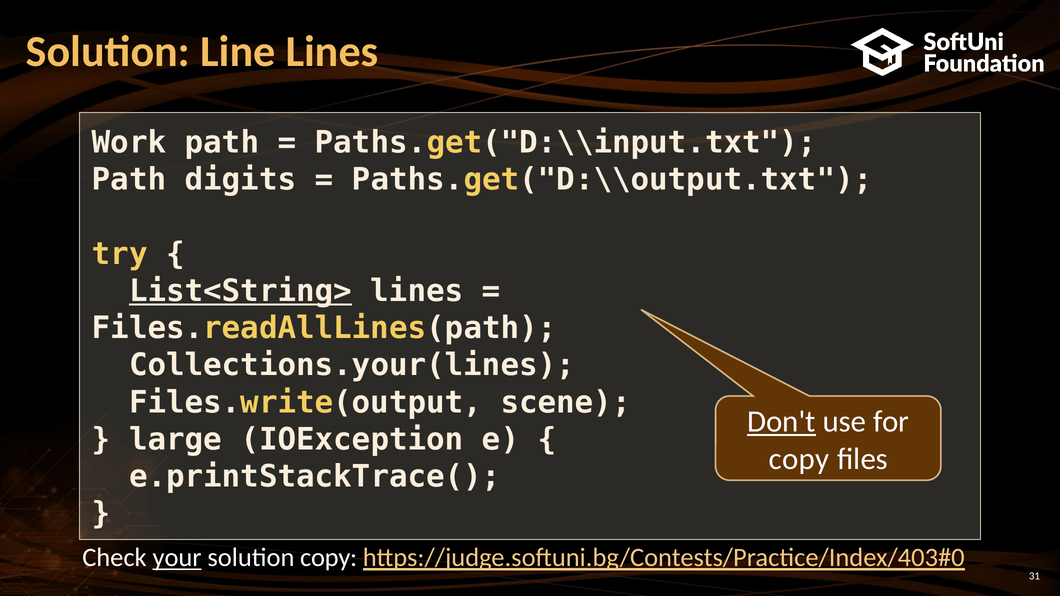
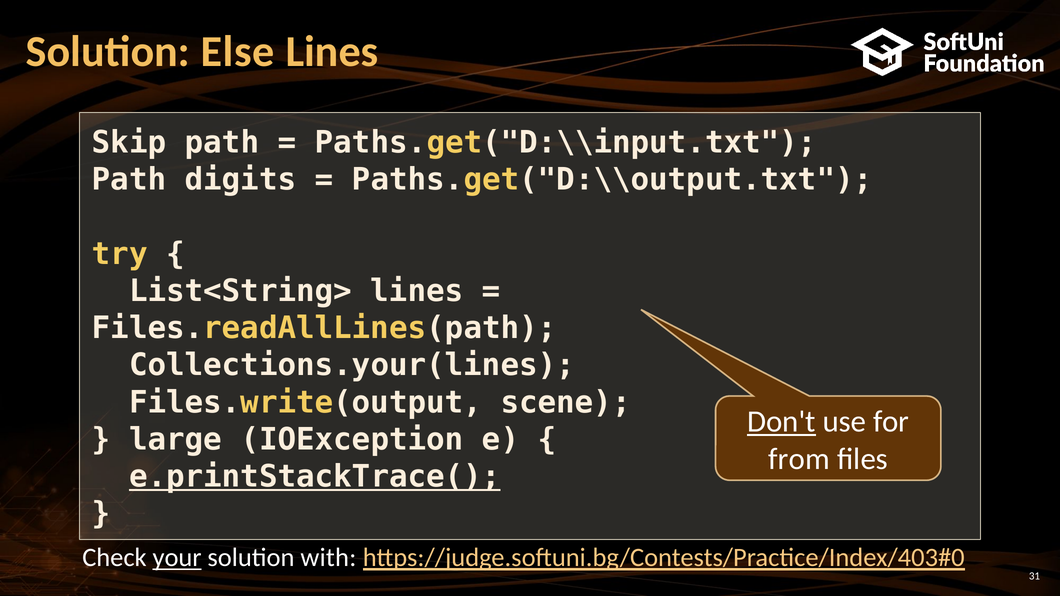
Line: Line -> Else
Work: Work -> Skip
List<String> underline: present -> none
copy at (799, 459): copy -> from
e.printStackTrace( underline: none -> present
solution copy: copy -> with
